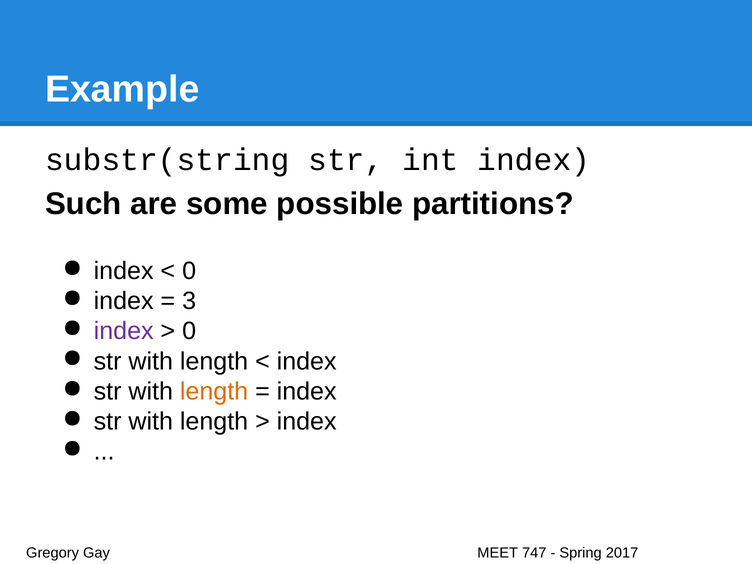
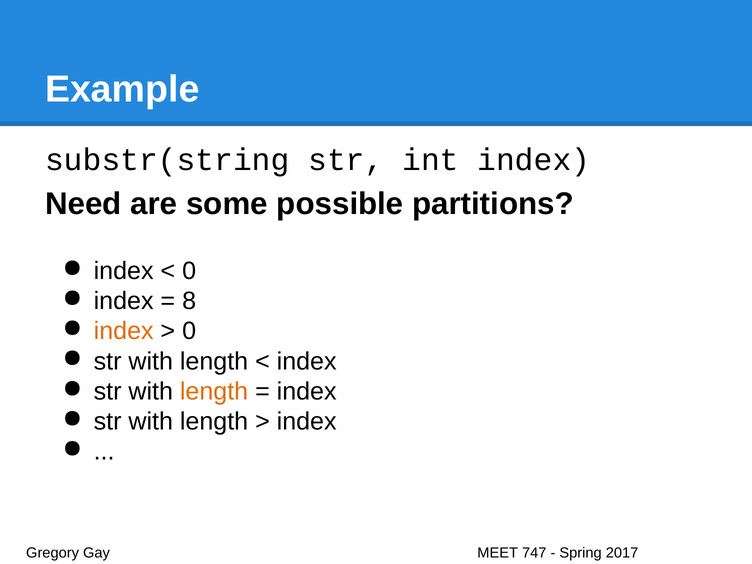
Such: Such -> Need
3: 3 -> 8
index at (124, 331) colour: purple -> orange
